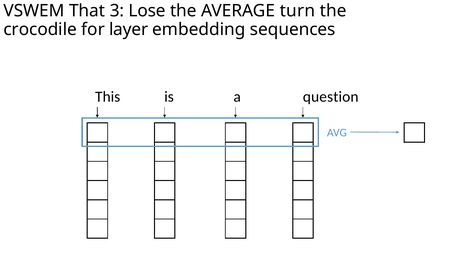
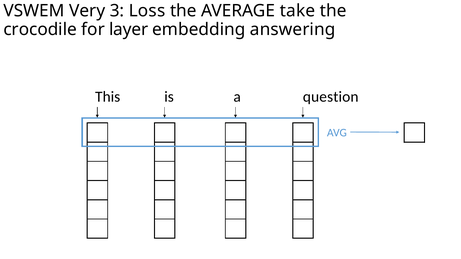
That: That -> Very
Lose: Lose -> Loss
turn: turn -> take
sequences: sequences -> answering
